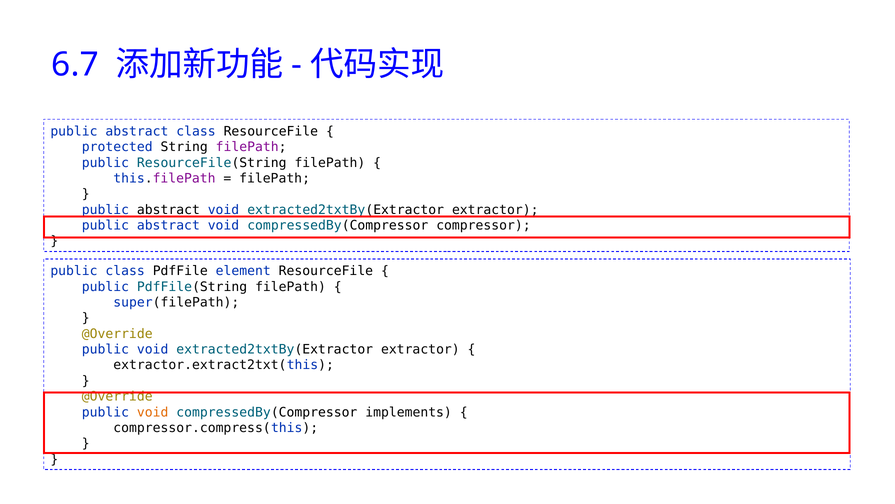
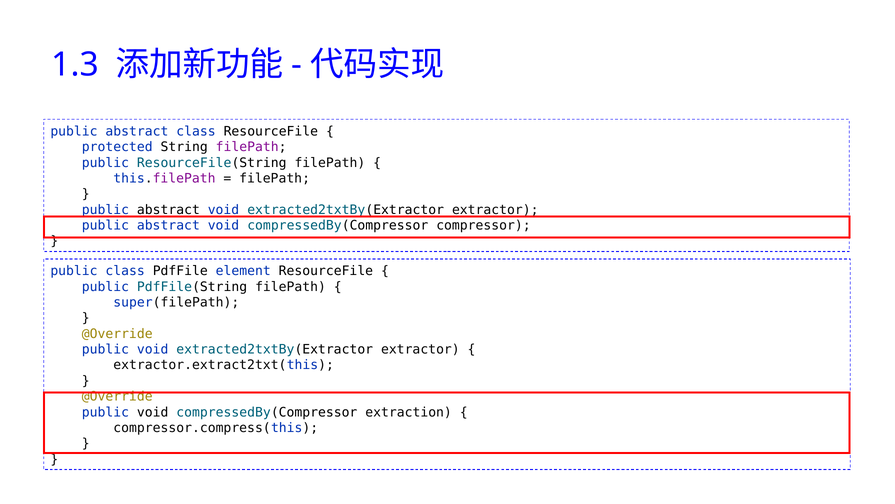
6.7: 6.7 -> 1.3
void at (153, 412) colour: orange -> black
implements: implements -> extraction
